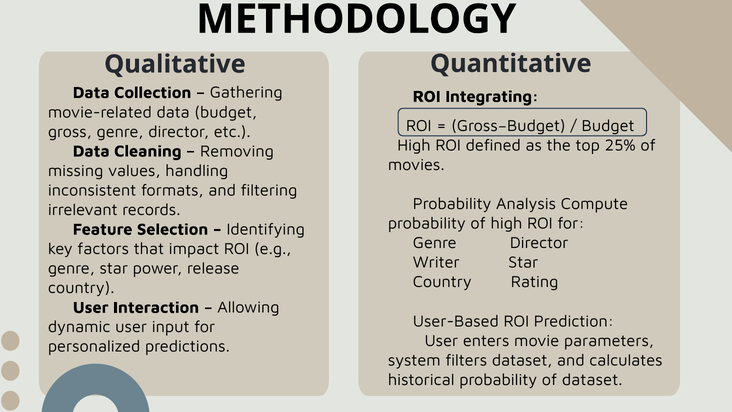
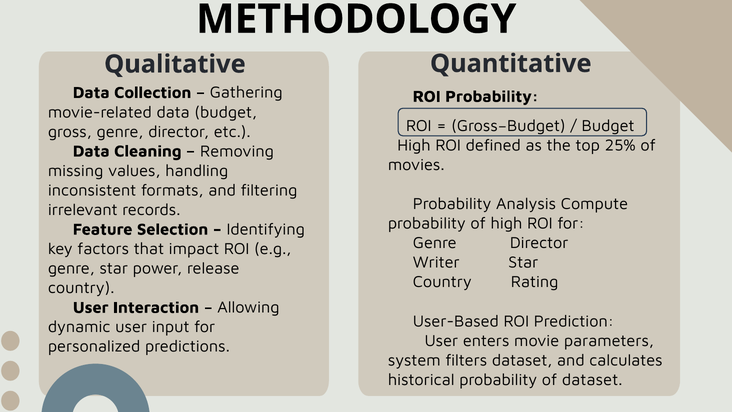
ROI Integrating: Integrating -> Probability
